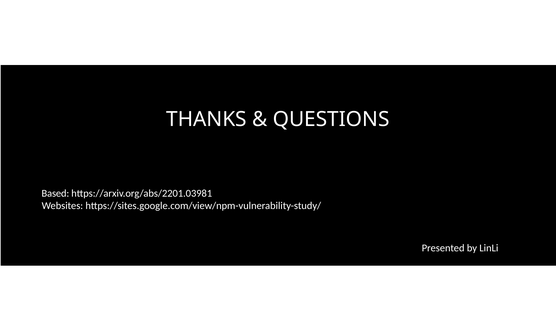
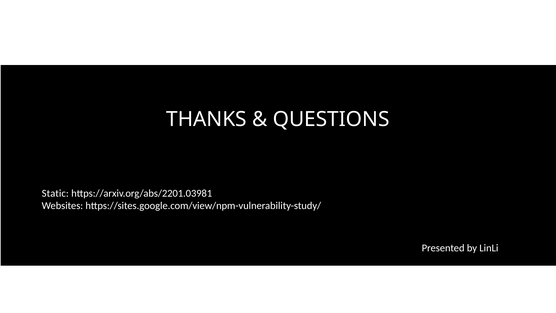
Based: Based -> Static
